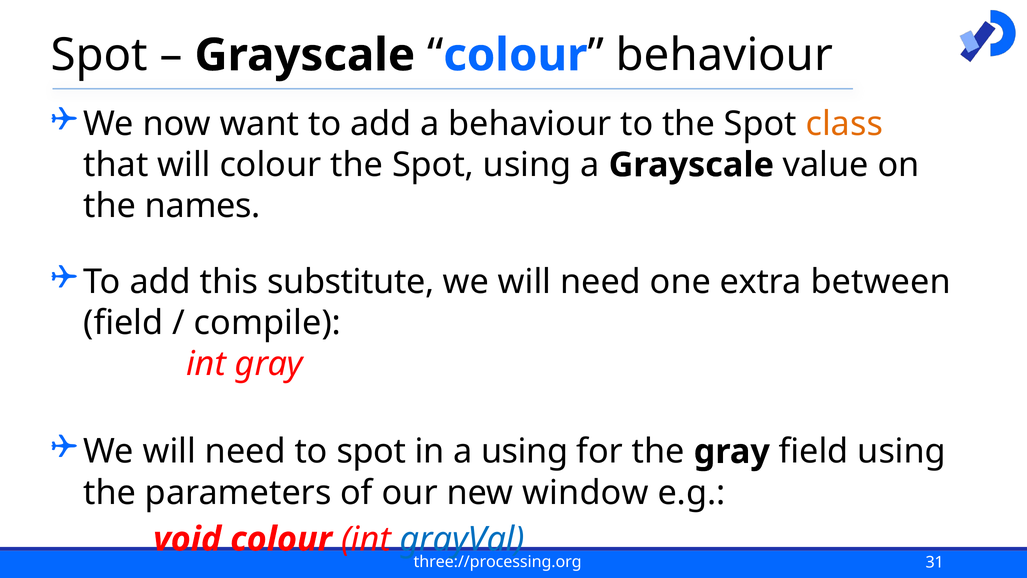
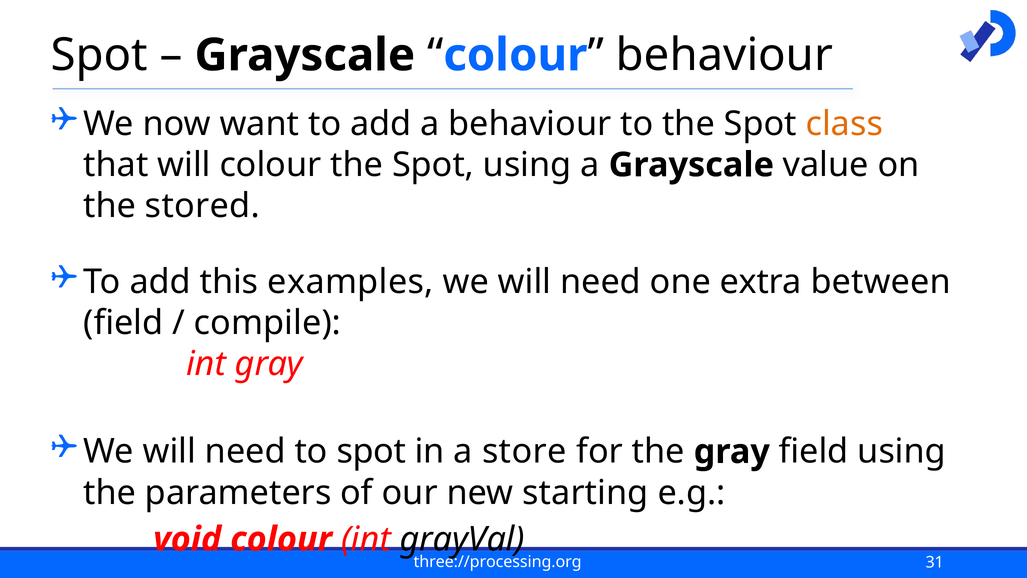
names: names -> stored
substitute: substitute -> examples
a using: using -> store
window: window -> starting
grayVal colour: blue -> black
